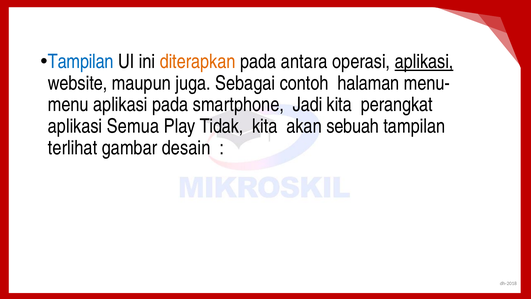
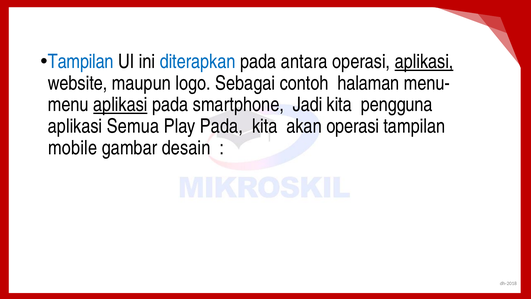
diterapkan colour: orange -> blue
juga: juga -> logo
aplikasi at (120, 105) underline: none -> present
perangkat: perangkat -> pengguna
Play Tidak: Tidak -> Pada
akan sebuah: sebuah -> operasi
terlihat: terlihat -> mobile
